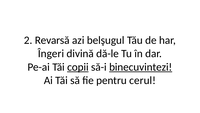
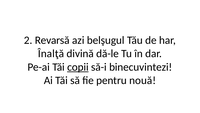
Îngeri: Îngeri -> Înalţă
binecuvintezi underline: present -> none
cerul: cerul -> nouă
